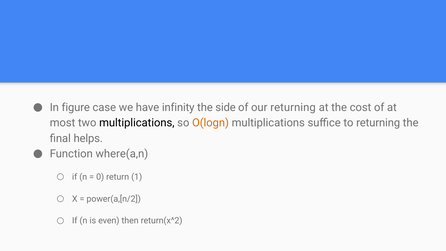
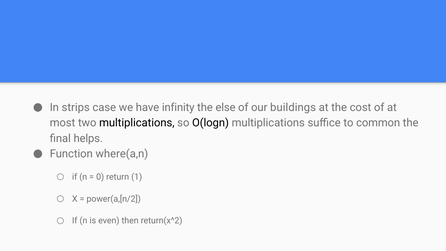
figure: figure -> strips
side: side -> else
our returning: returning -> buildings
O(logn colour: orange -> black
to returning: returning -> common
